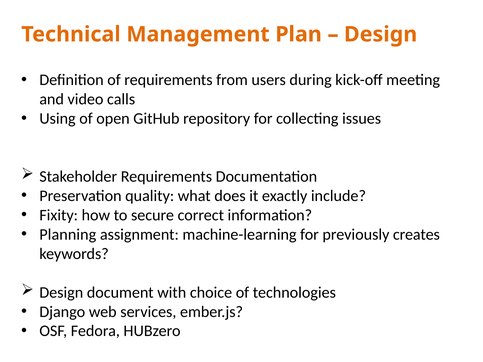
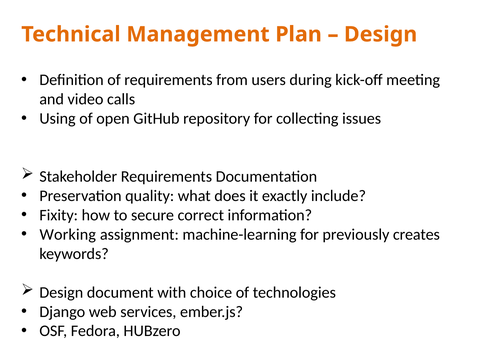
Planning: Planning -> Working
